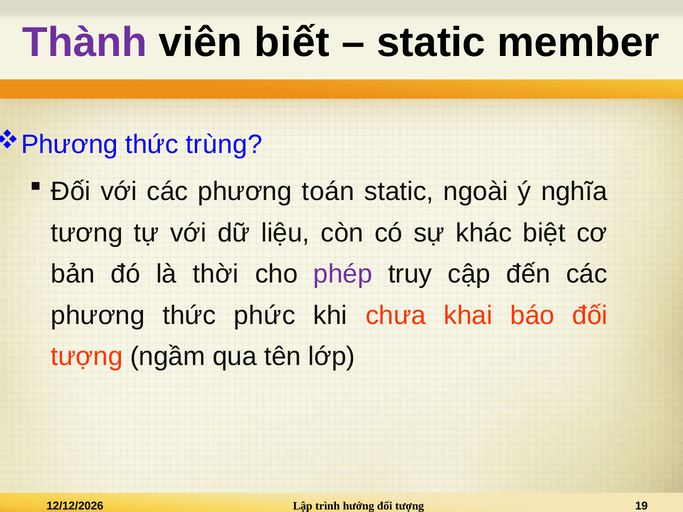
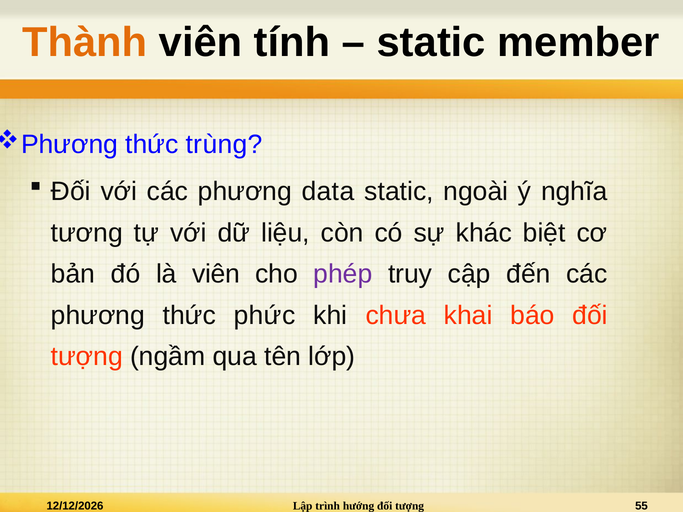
Thành colour: purple -> orange
biết: biết -> tính
toán: toán -> data
là thời: thời -> viên
19: 19 -> 55
